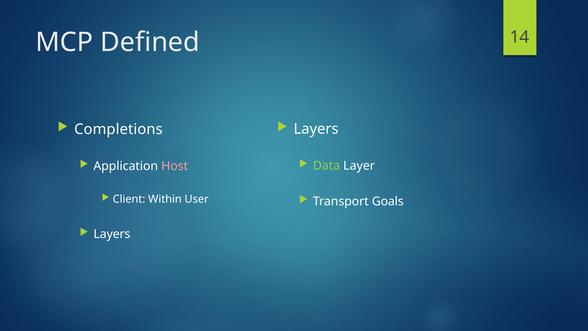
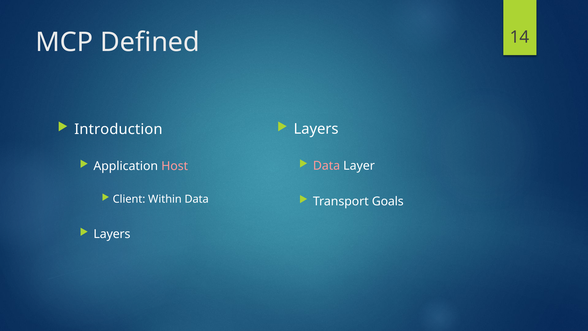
Completions: Completions -> Introduction
Data at (327, 166) colour: light green -> pink
Within User: User -> Data
